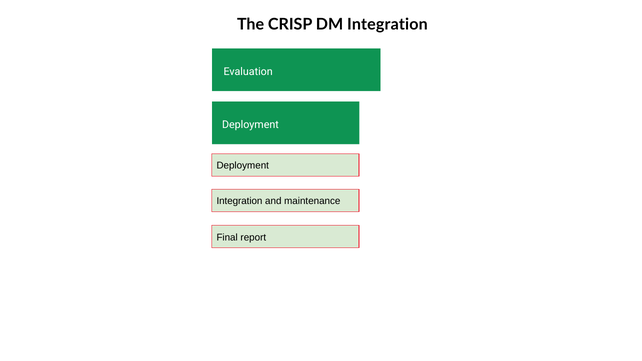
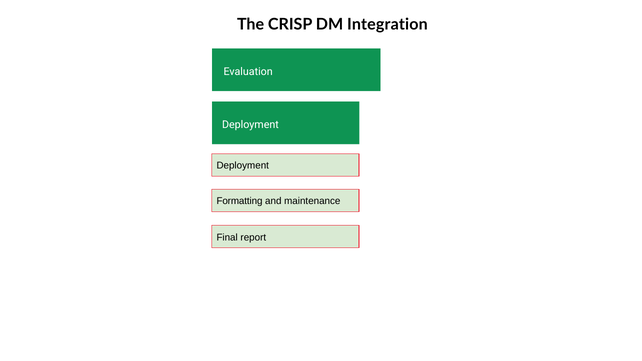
Integration at (239, 201): Integration -> Formatting
